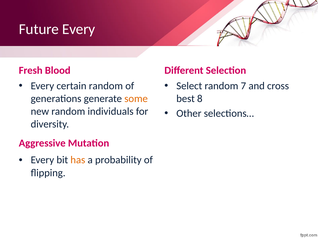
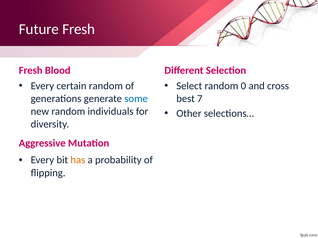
Future Every: Every -> Fresh
7: 7 -> 0
some colour: orange -> blue
8: 8 -> 7
